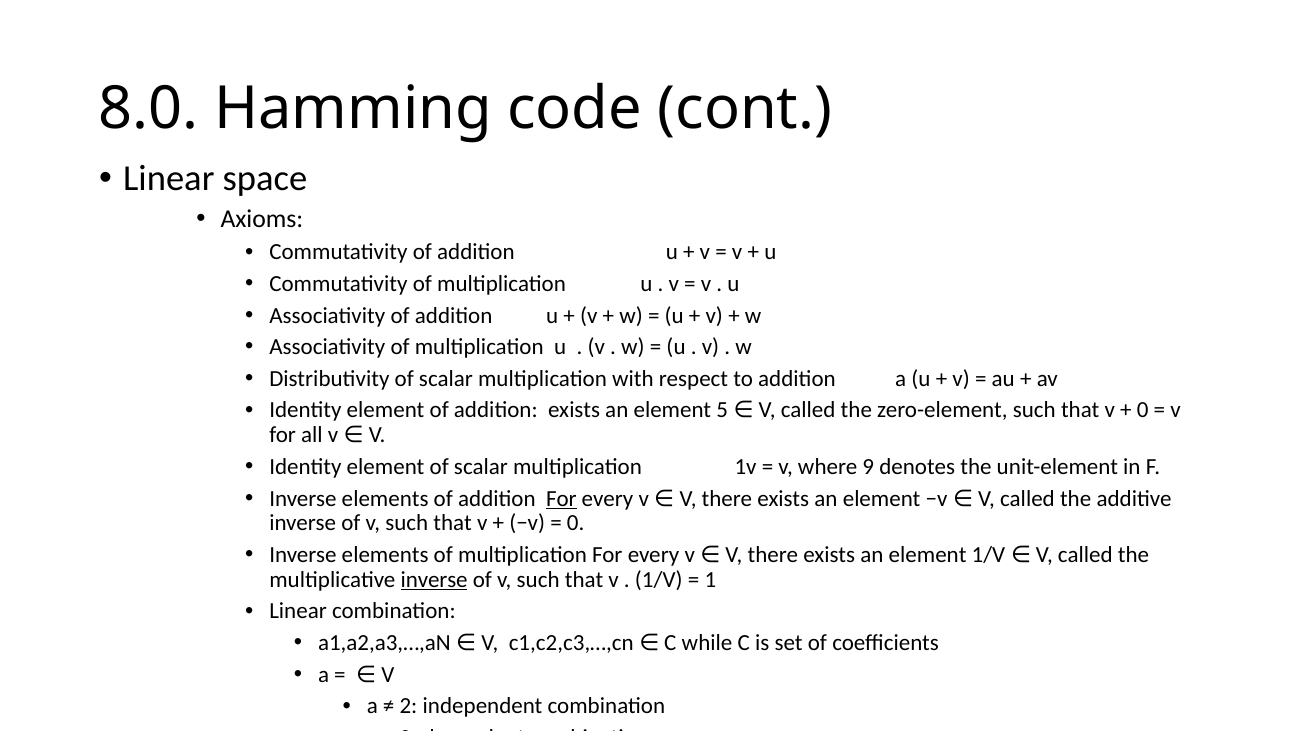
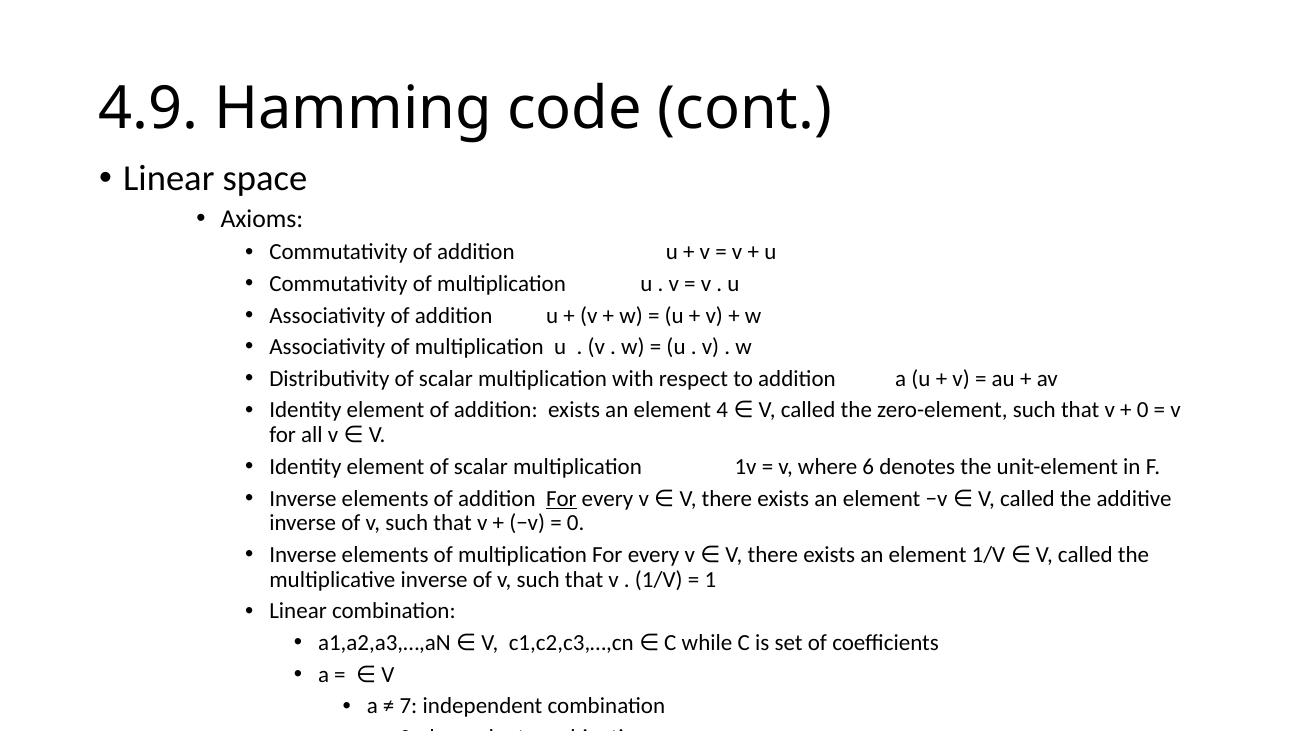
8.0: 8.0 -> 4.9
5: 5 -> 4
9: 9 -> 6
inverse at (434, 580) underline: present -> none
2: 2 -> 7
